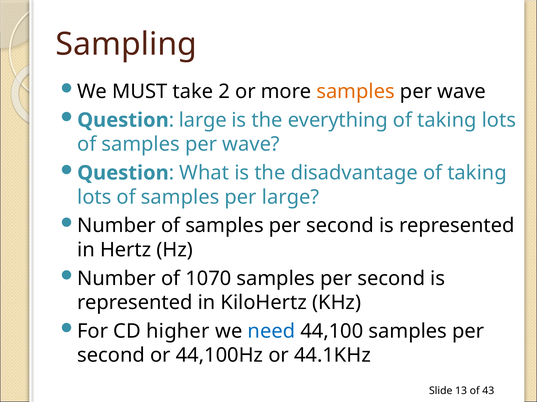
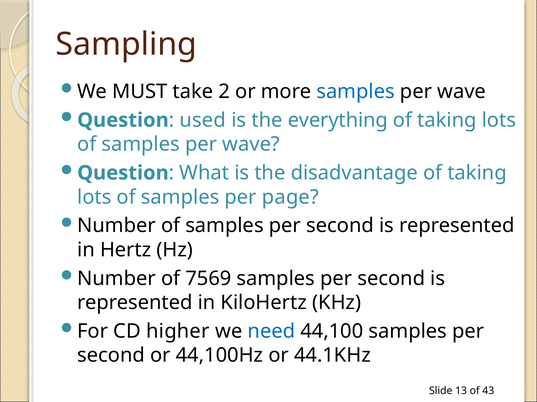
samples at (356, 92) colour: orange -> blue
large at (203, 120): large -> used
per large: large -> page
1070: 1070 -> 7569
